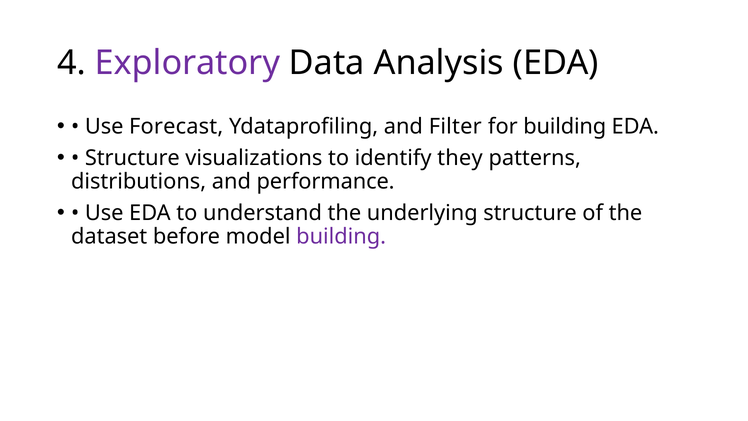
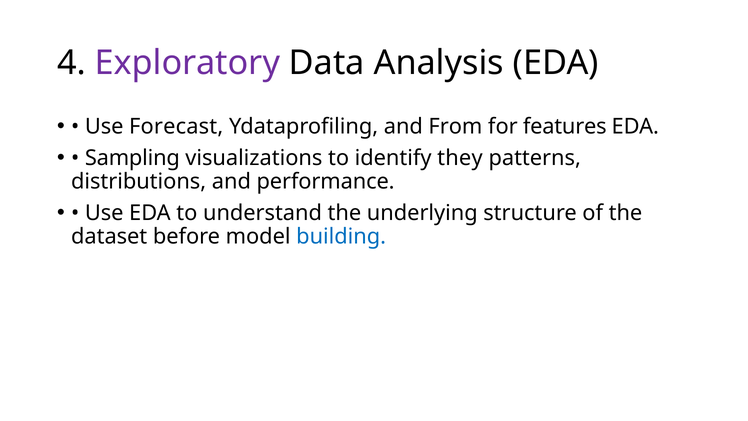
Filter: Filter -> From
for building: building -> features
Structure at (132, 158): Structure -> Sampling
building at (341, 236) colour: purple -> blue
